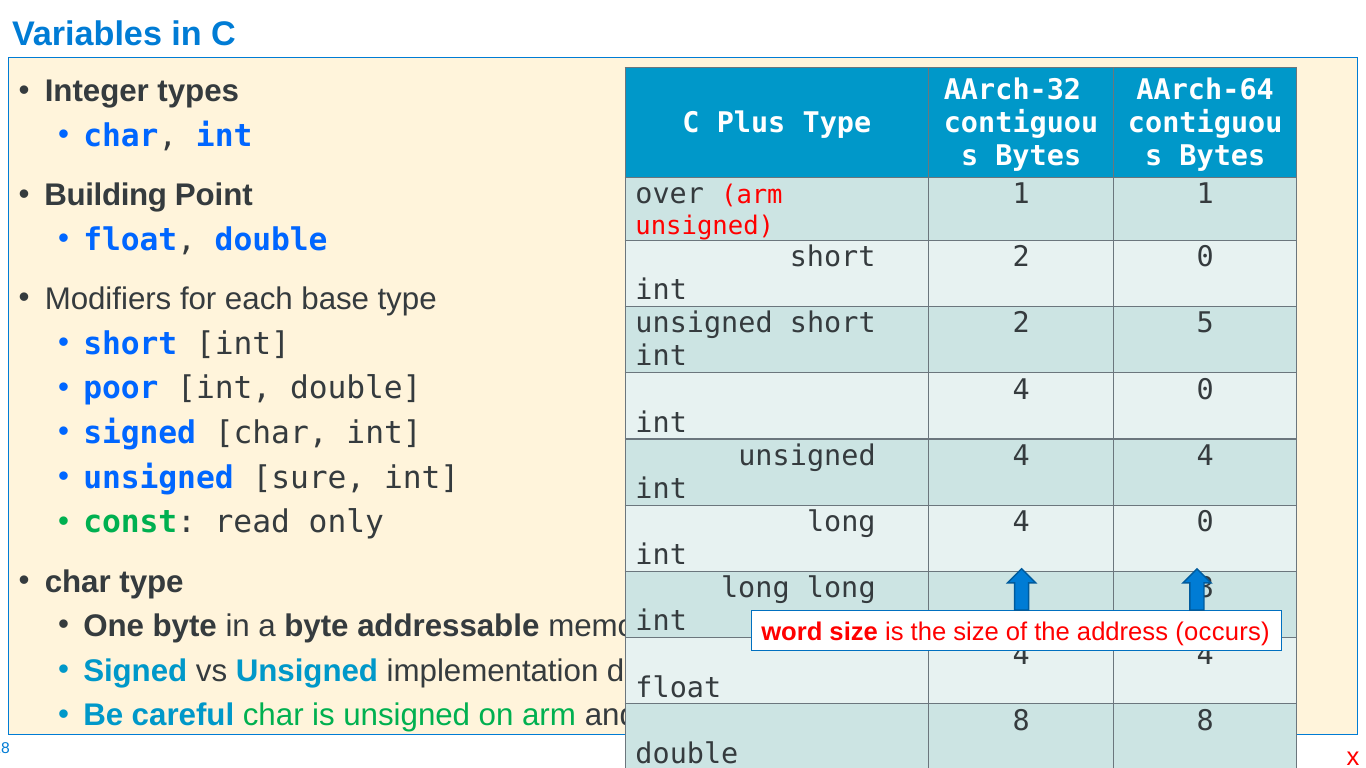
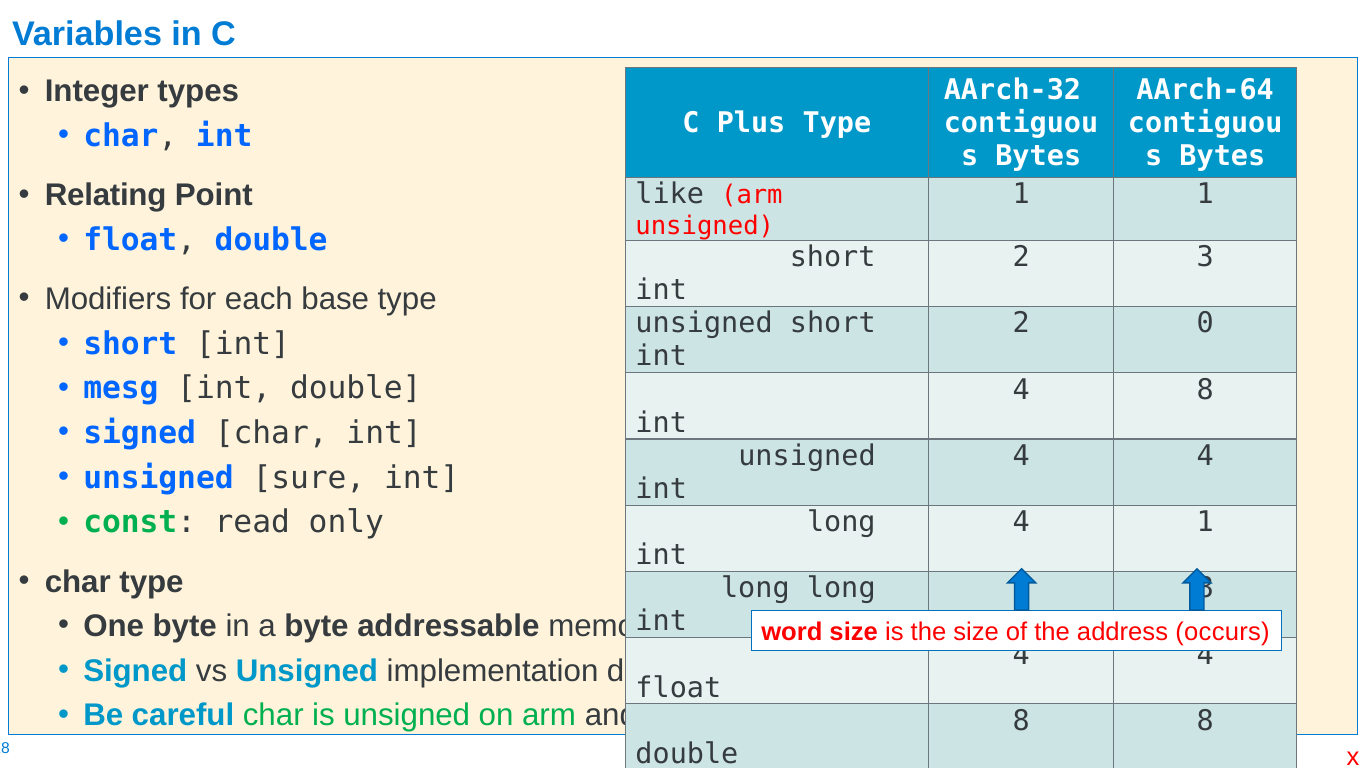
Building: Building -> Relating
over at (670, 194): over -> like
2 0: 0 -> 3
5: 5 -> 0
poor: poor -> mesg
0 at (1205, 390): 0 -> 8
0 at (1205, 522): 0 -> 1
